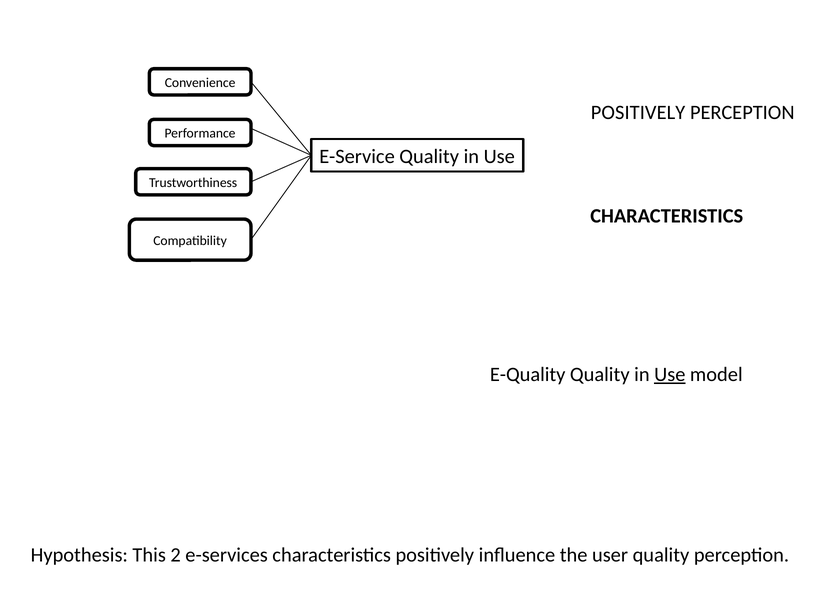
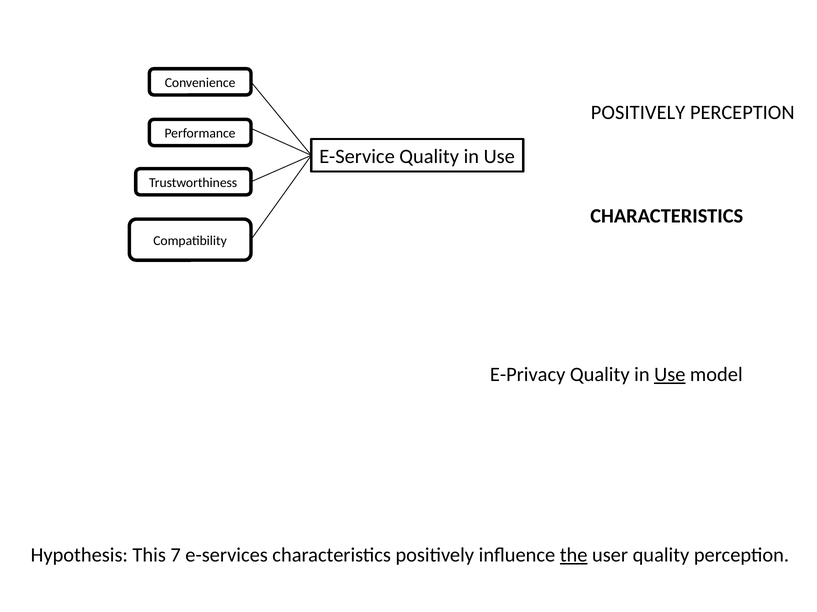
E-Quality: E-Quality -> E-Privacy
2: 2 -> 7
the underline: none -> present
